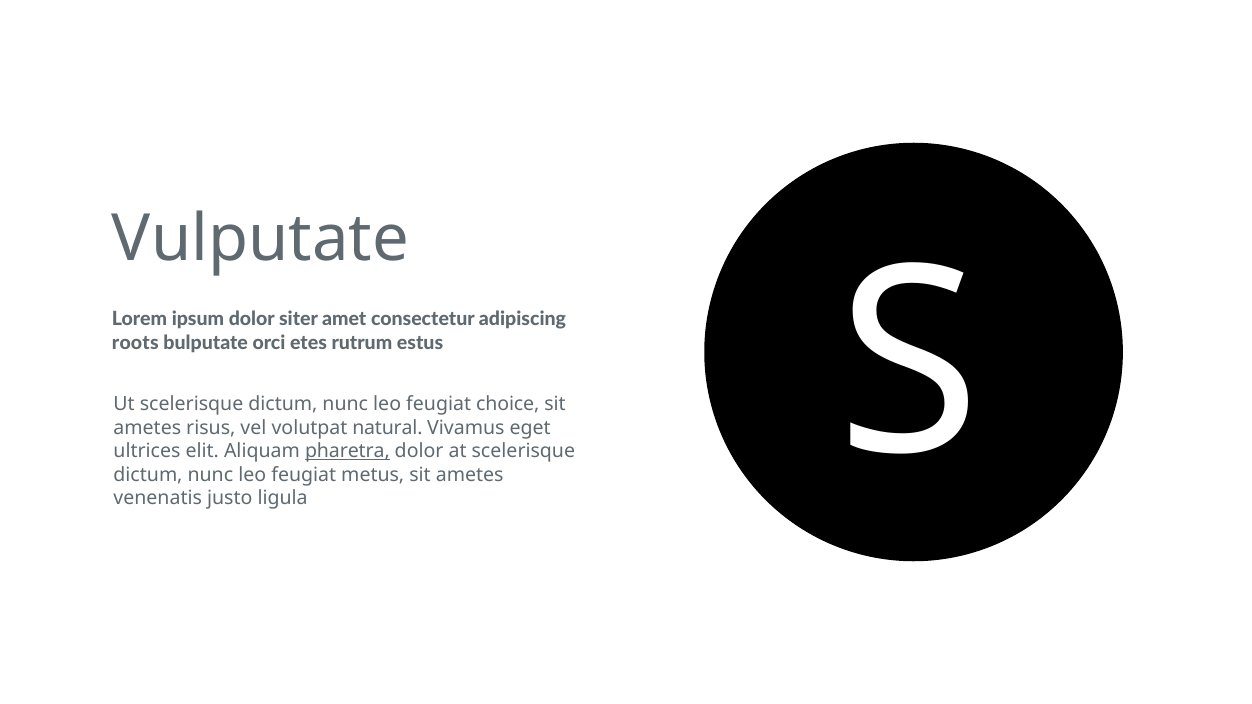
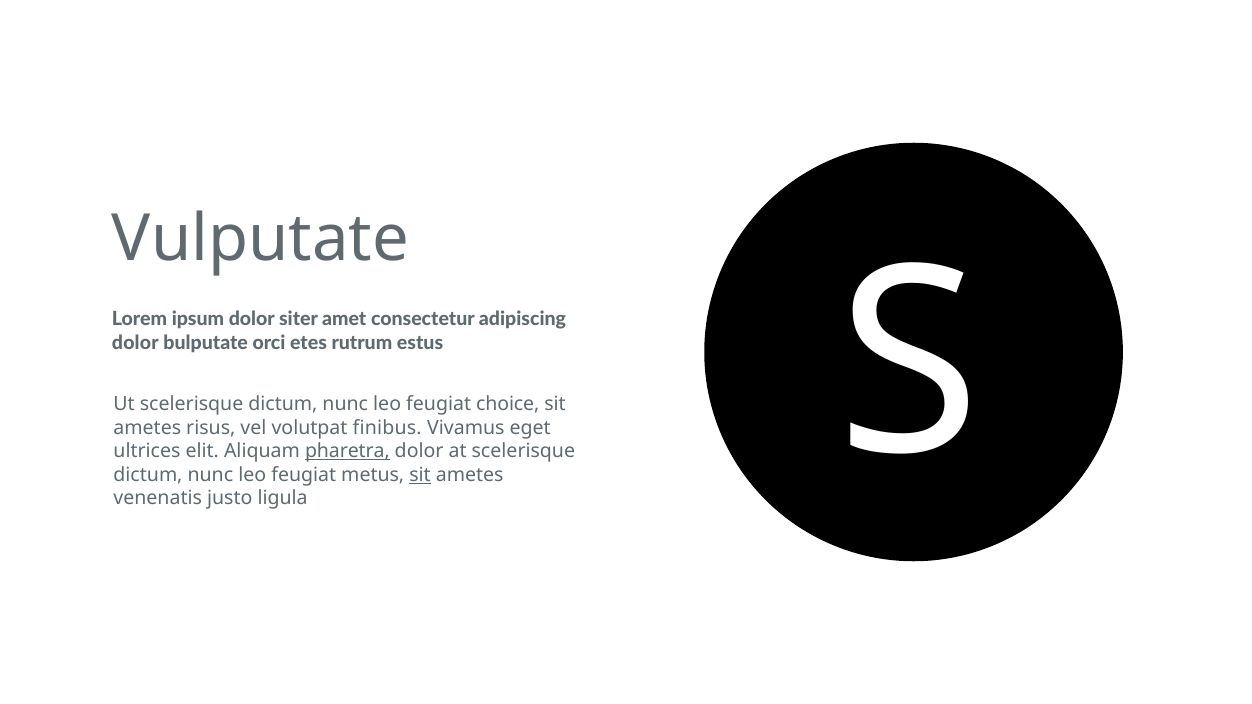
roots at (135, 343): roots -> dolor
natural: natural -> finibus
sit at (420, 475) underline: none -> present
